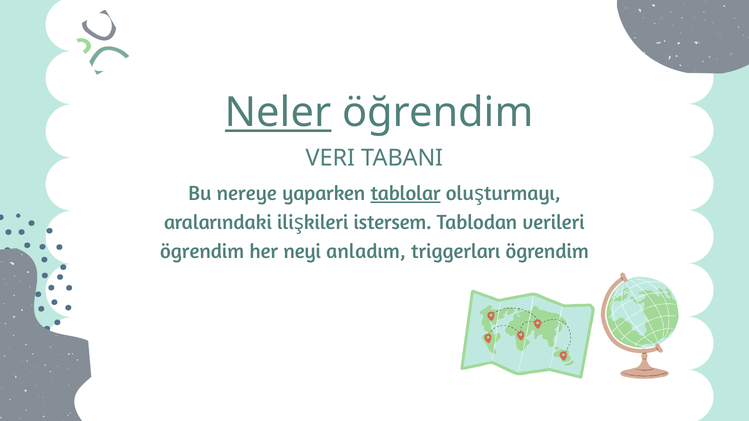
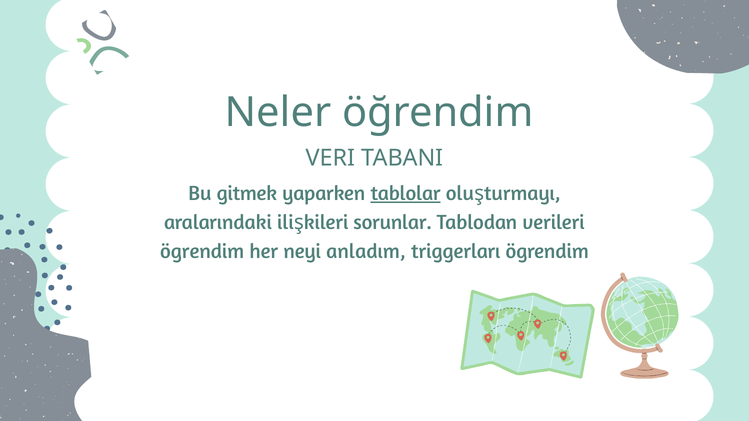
Neler underline: present -> none
nereye: nereye -> gitmek
istersem: istersem -> sorunlar
